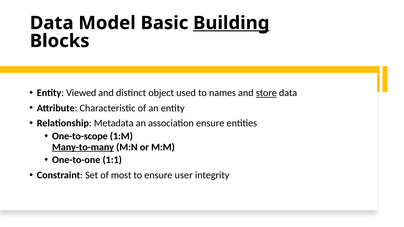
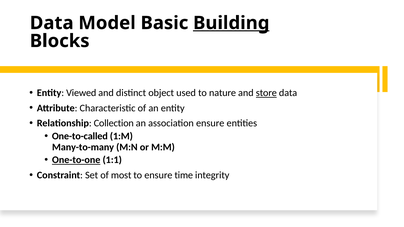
names: names -> nature
Metadata: Metadata -> Collection
One-to-scope: One-to-scope -> One-to-called
Many-to-many underline: present -> none
One-to-one underline: none -> present
user: user -> time
